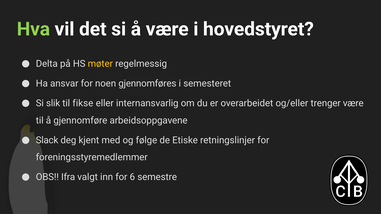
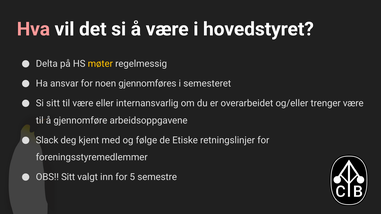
Hva colour: light green -> pink
Si slik: slik -> sitt
til fikse: fikse -> være
OBS Ifra: Ifra -> Sitt
6: 6 -> 5
